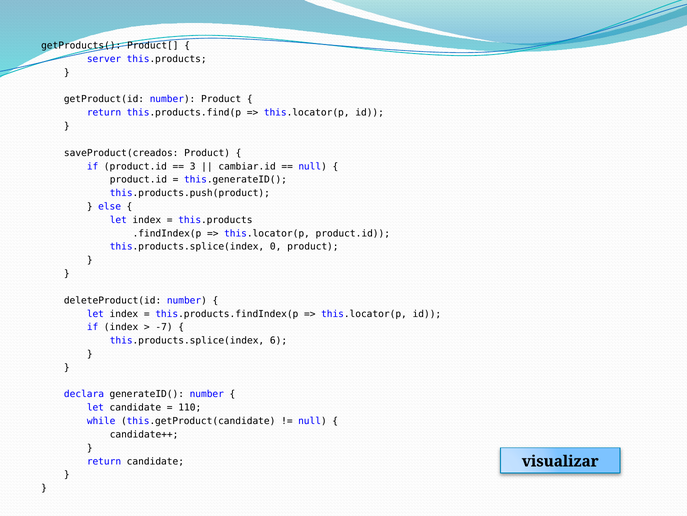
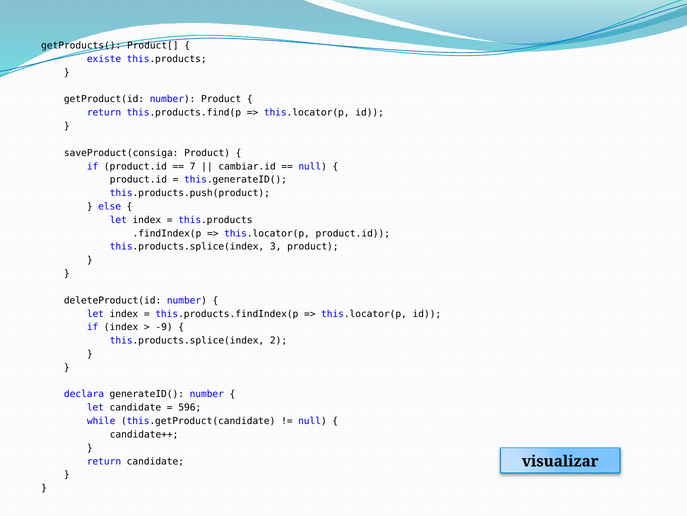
server: server -> existe
saveProduct(creados: saveProduct(creados -> saveProduct(consiga
3: 3 -> 7
0: 0 -> 3
-7: -7 -> -9
6: 6 -> 2
110: 110 -> 596
